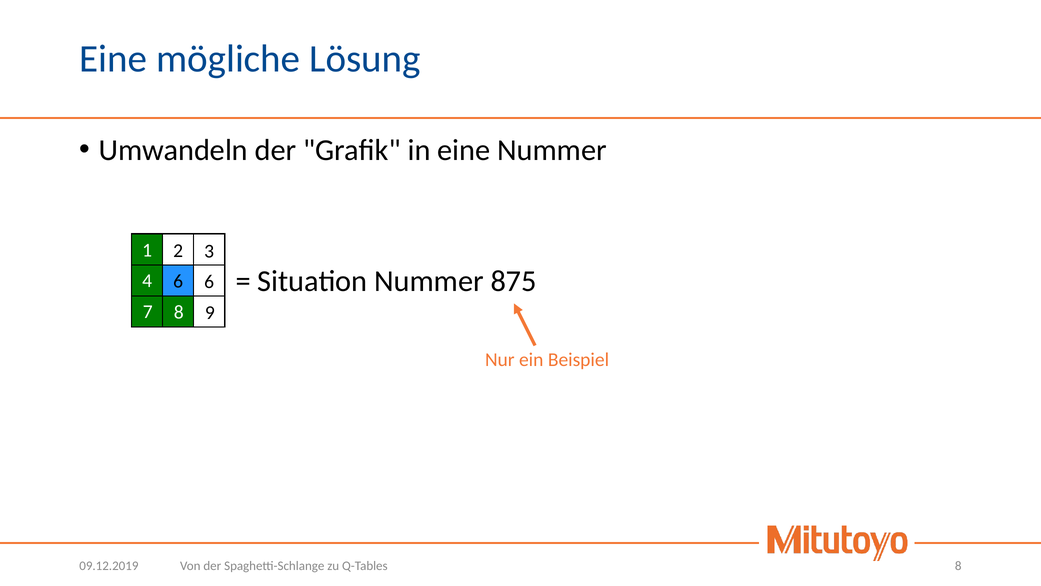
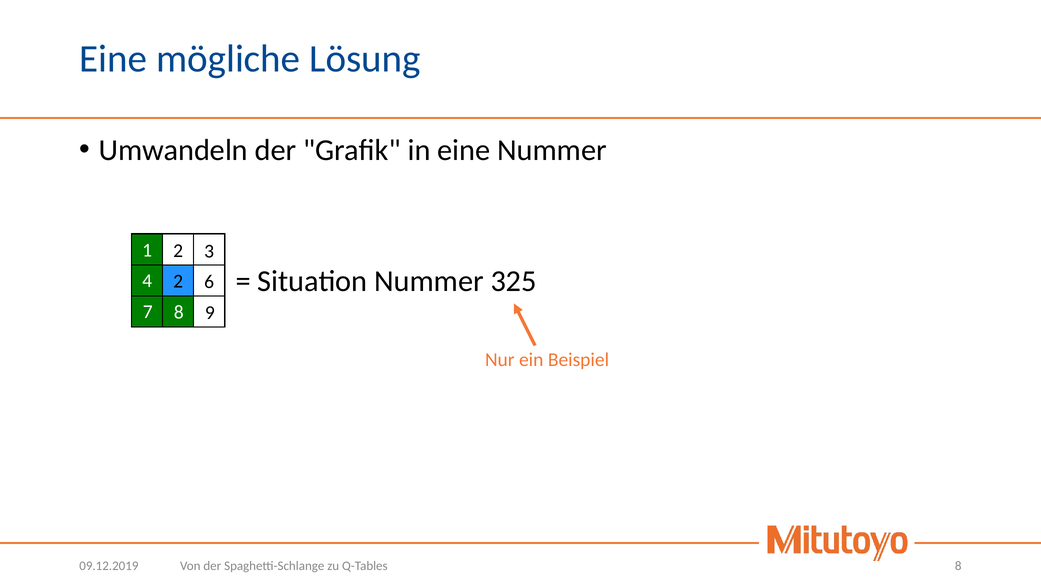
875: 875 -> 325
4 6: 6 -> 2
